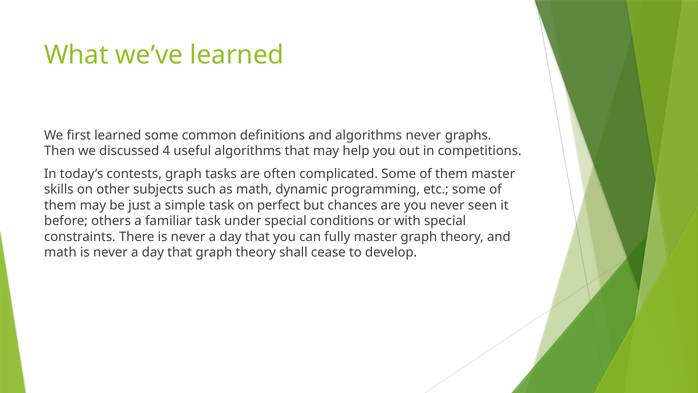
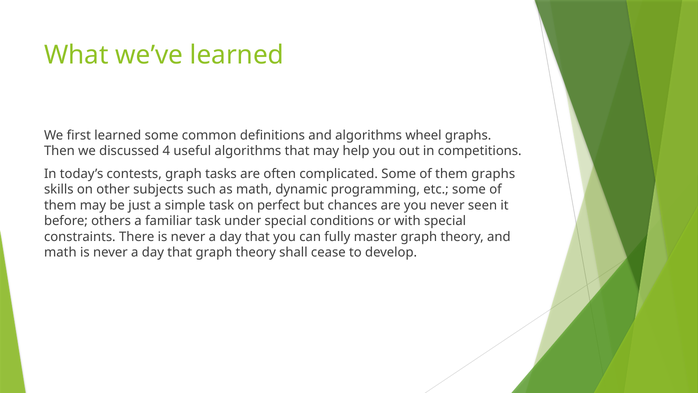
algorithms never: never -> wheel
them master: master -> graphs
